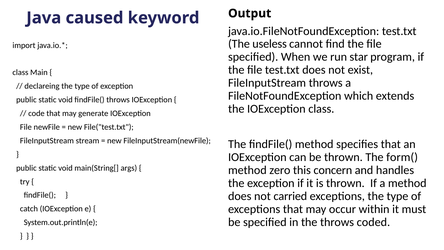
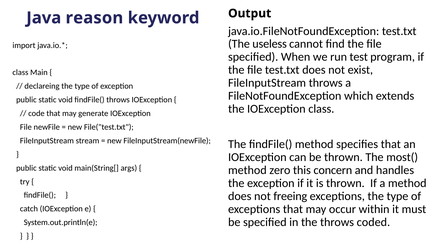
caused: caused -> reason
star: star -> test
form(: form( -> most(
carried: carried -> freeing
